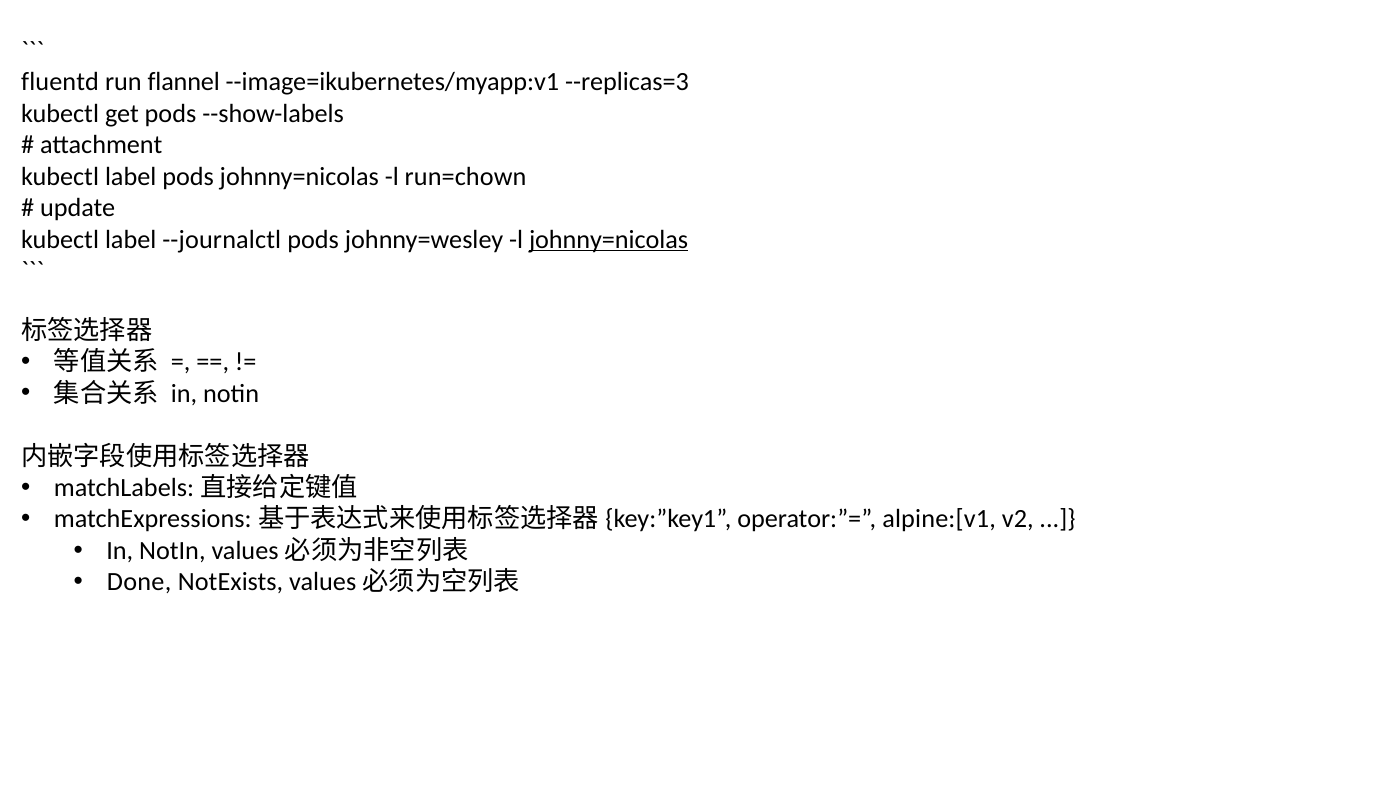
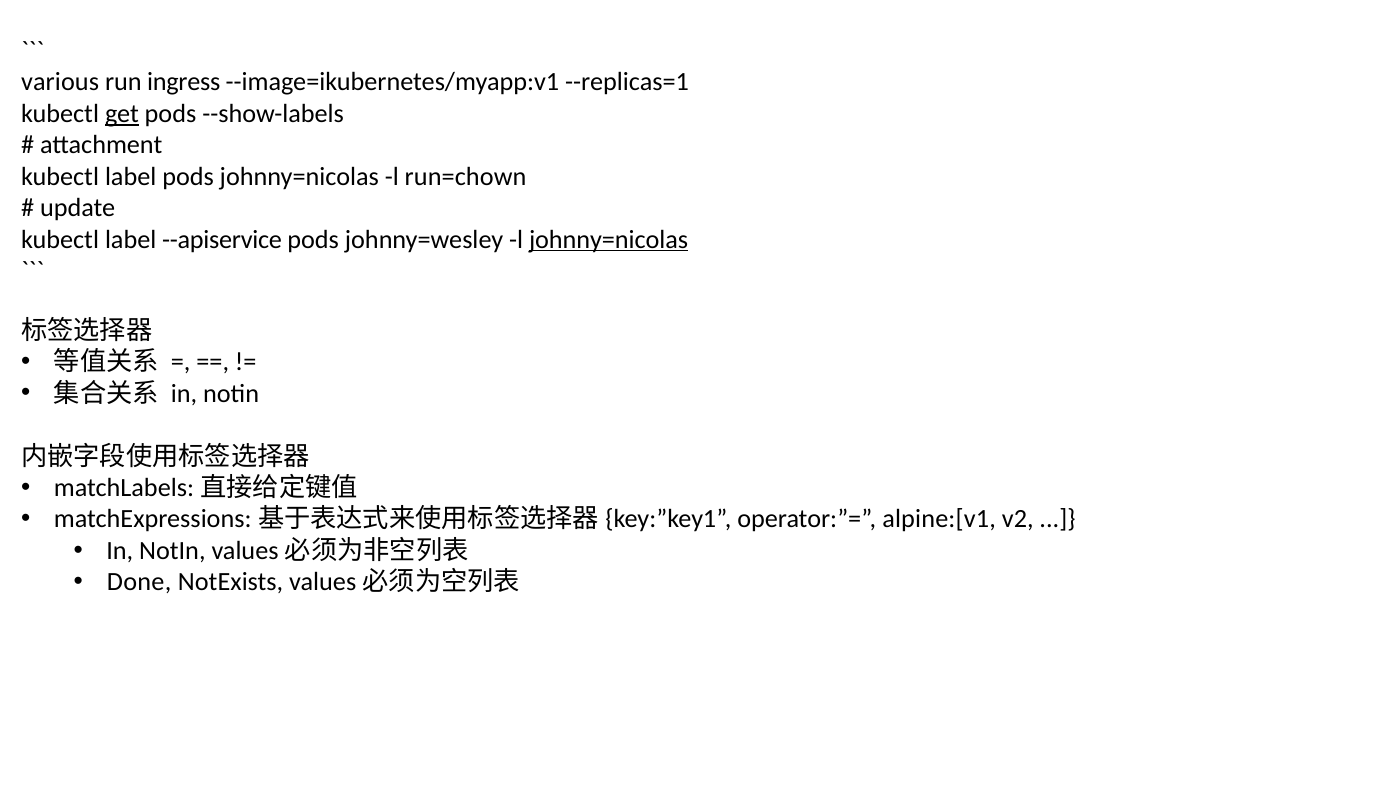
fluentd: fluentd -> various
flannel: flannel -> ingress
--replicas=3: --replicas=3 -> --replicas=1
get underline: none -> present
--journalctl: --journalctl -> --apiservice
